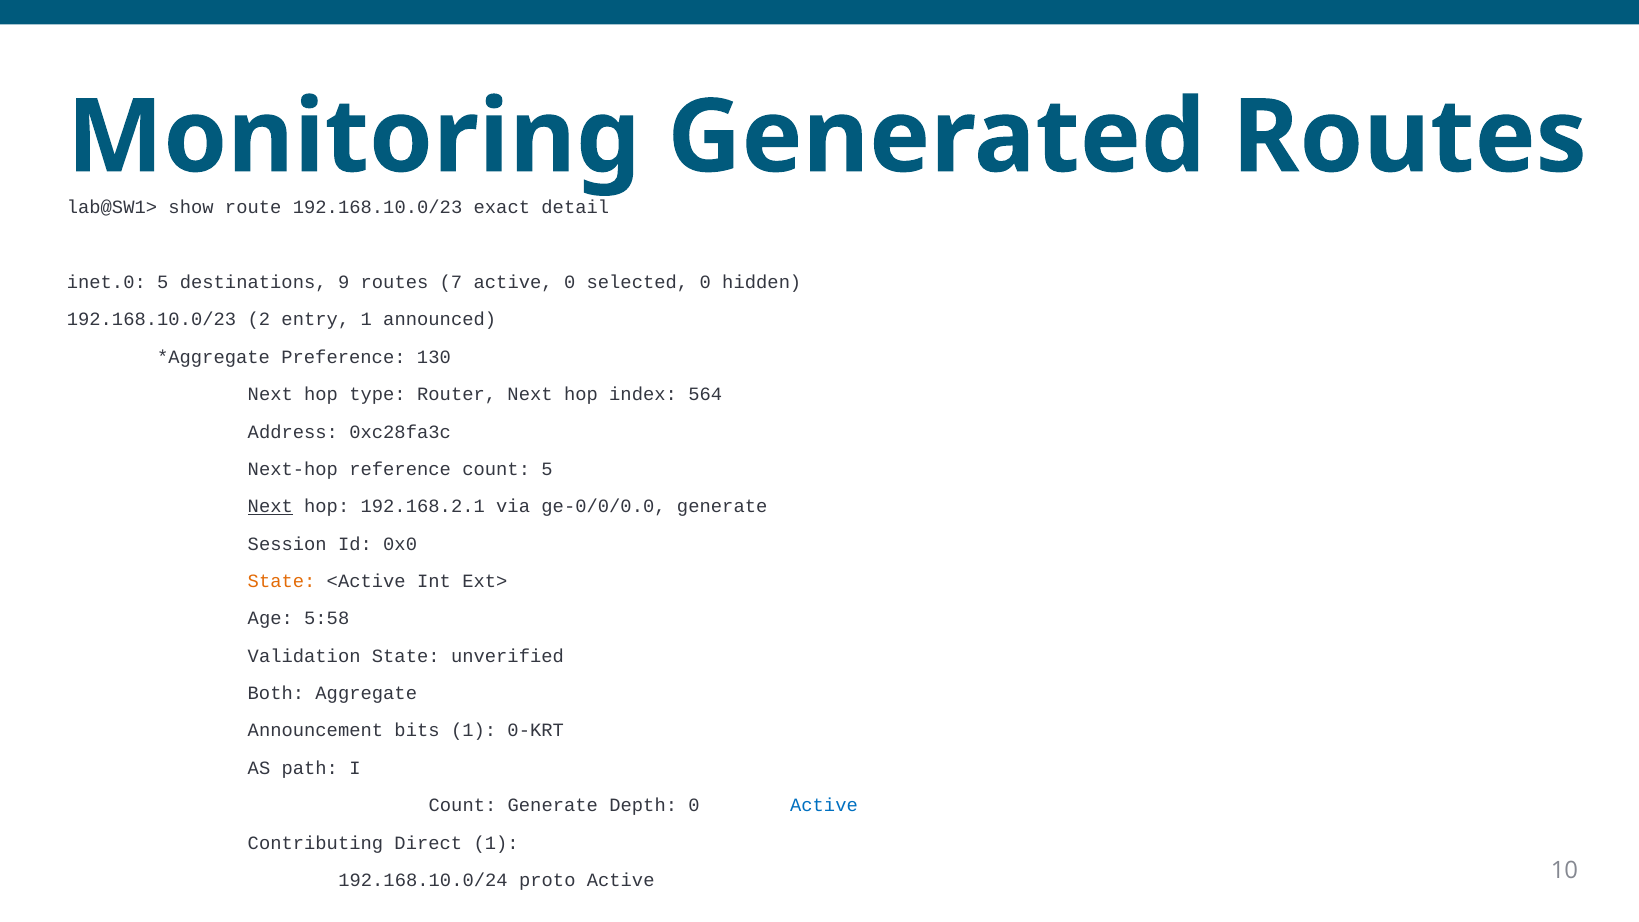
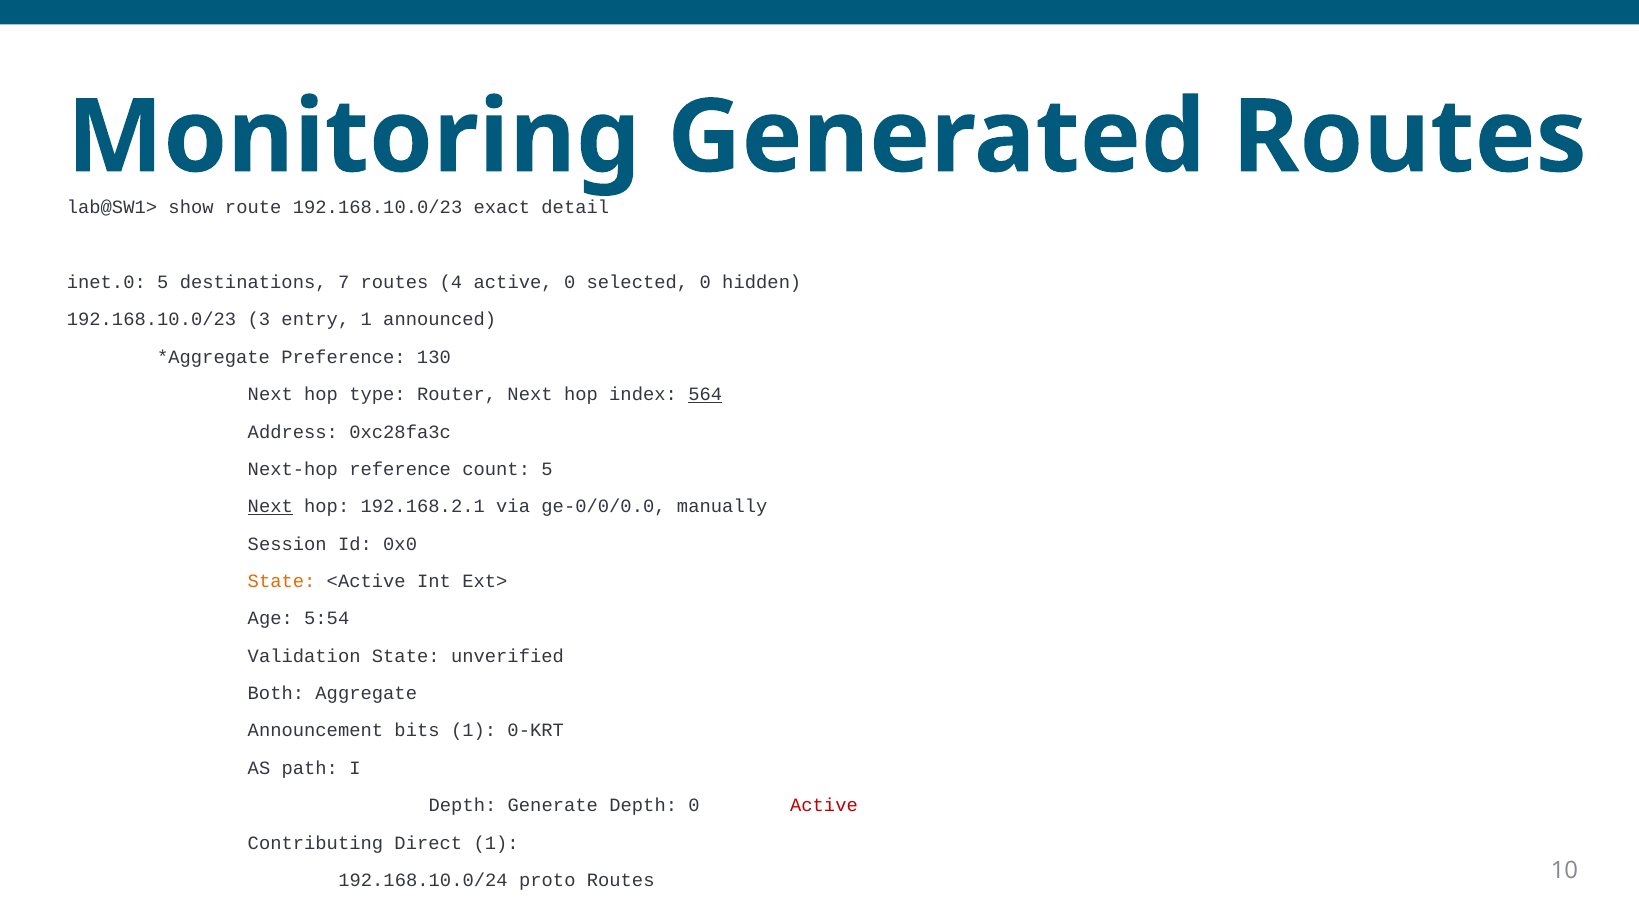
9: 9 -> 7
7: 7 -> 4
2: 2 -> 3
564 underline: none -> present
ge-0/0/0.0 generate: generate -> manually
5:58: 5:58 -> 5:54
Count at (462, 805): Count -> Depth
Active at (824, 805) colour: blue -> red
proto Active: Active -> Routes
